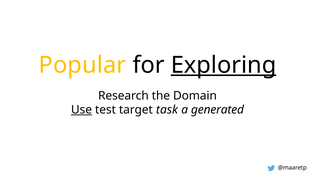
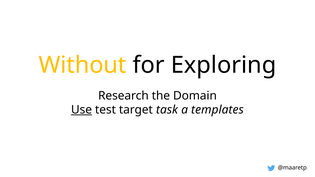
Popular: Popular -> Without
Exploring underline: present -> none
generated: generated -> templates
